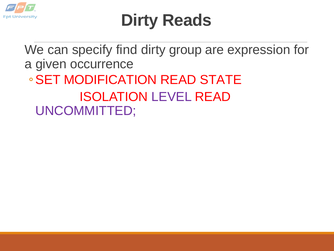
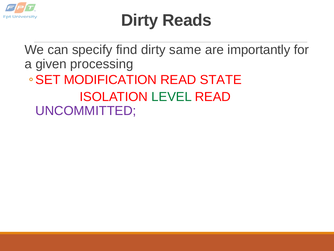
group: group -> same
expression: expression -> importantly
occurrence: occurrence -> processing
LEVEL colour: purple -> green
